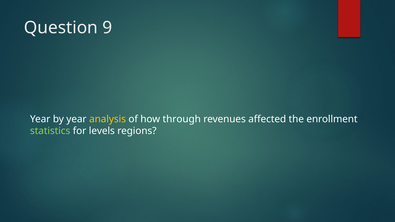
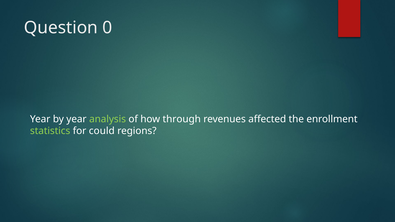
9: 9 -> 0
analysis colour: yellow -> light green
levels: levels -> could
